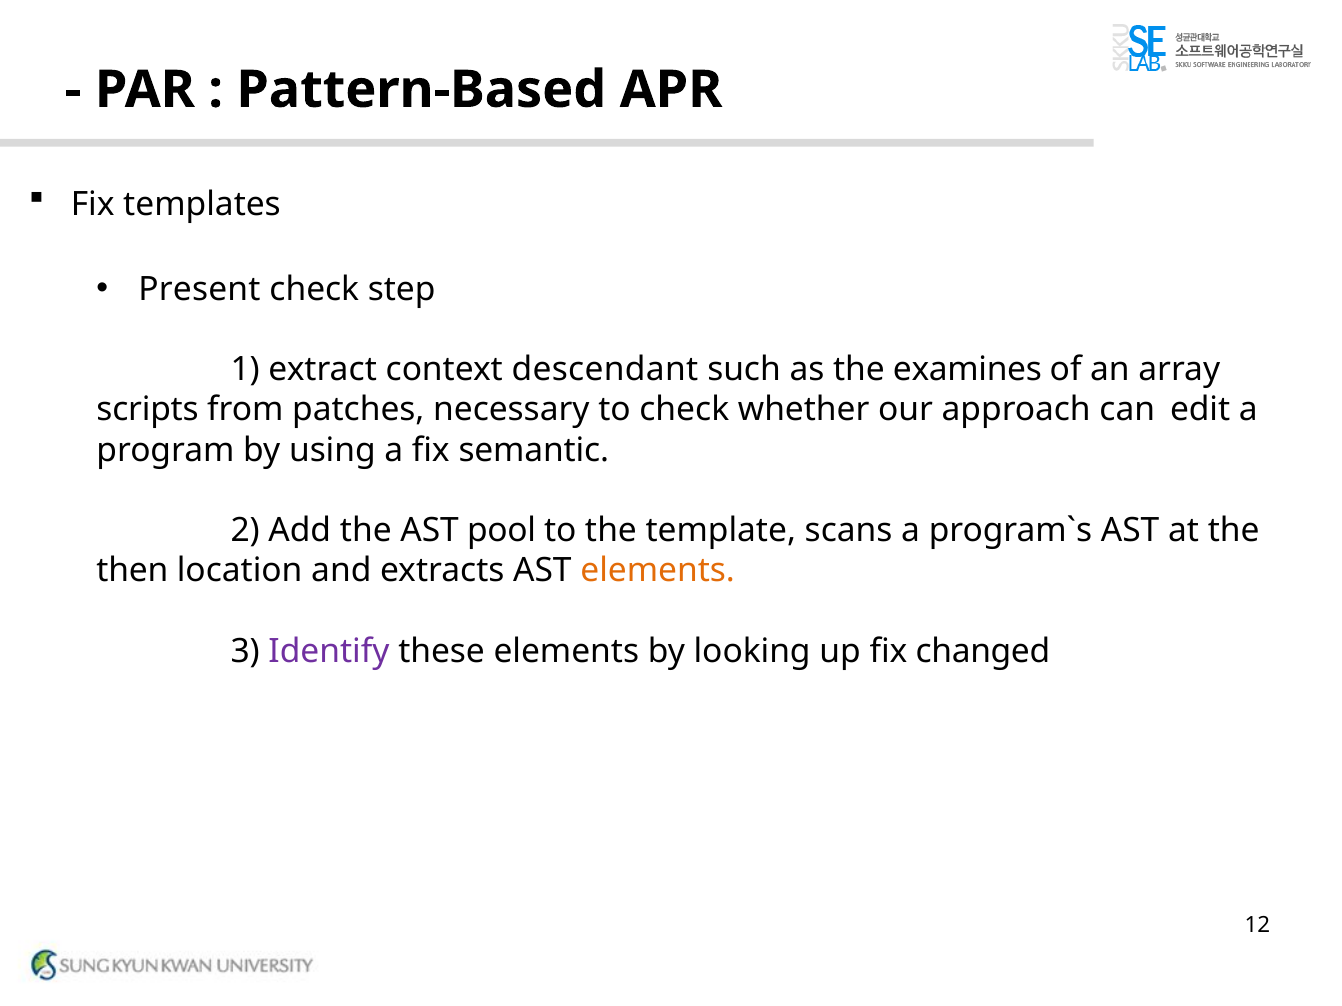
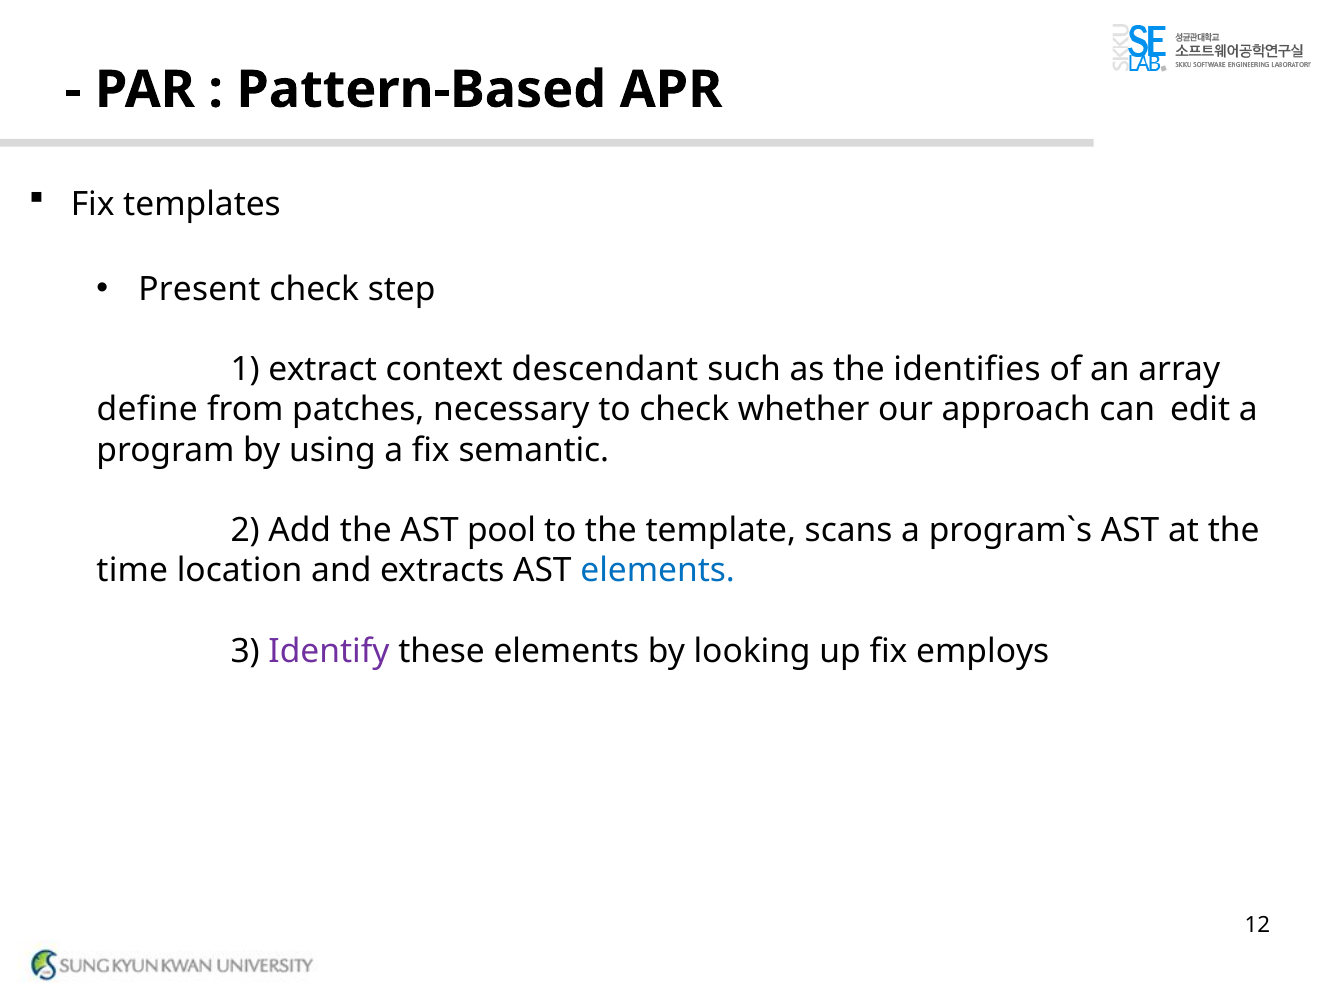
examines: examines -> identifies
scripts: scripts -> define
then: then -> time
elements at (658, 571) colour: orange -> blue
changed: changed -> employs
